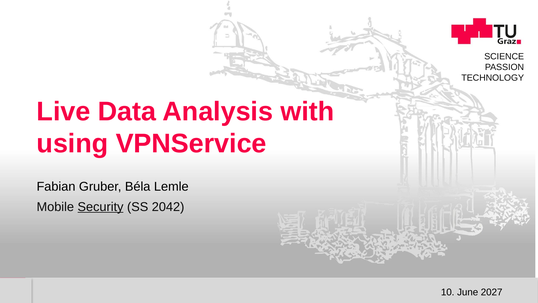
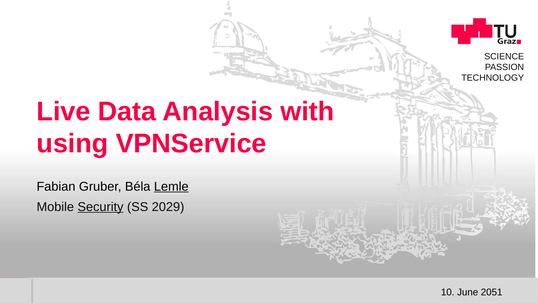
Lemle underline: none -> present
2042: 2042 -> 2029
2027: 2027 -> 2051
